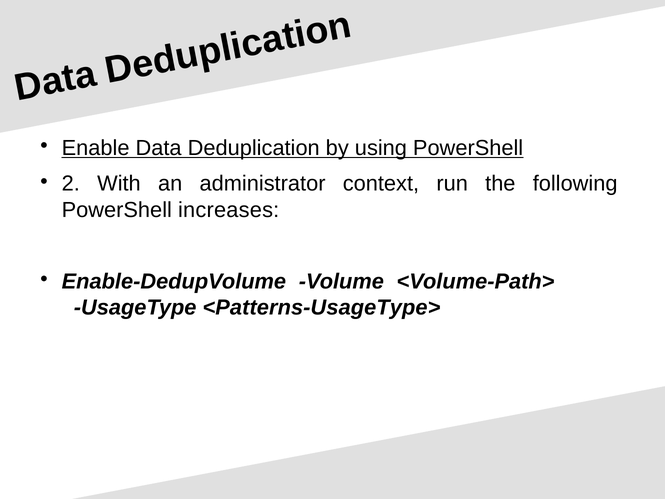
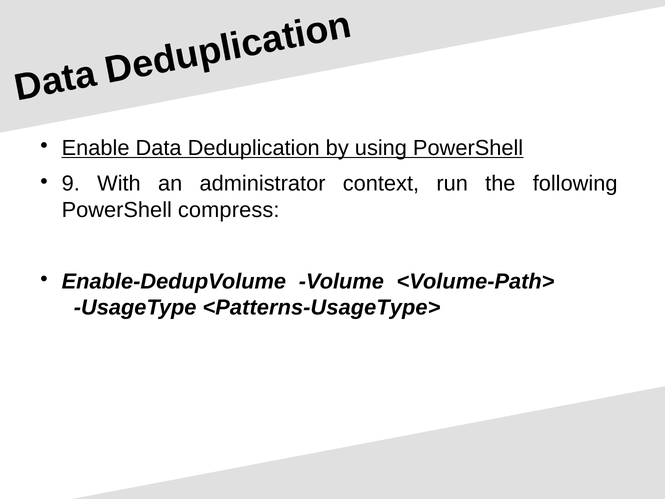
2: 2 -> 9
increases: increases -> compress
